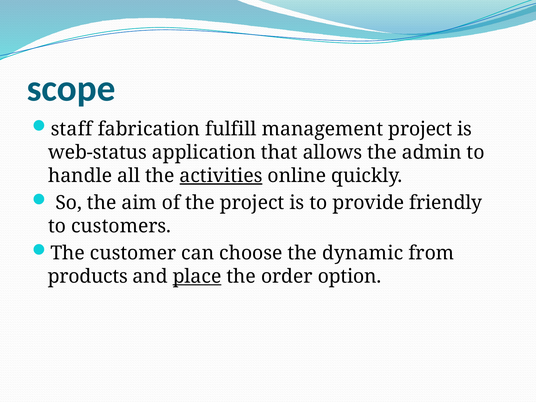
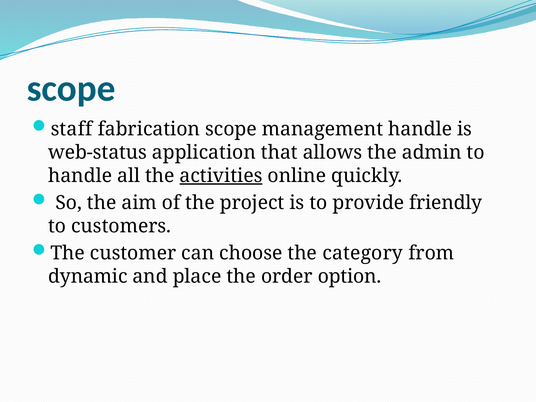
fabrication fulfill: fulfill -> scope
management project: project -> handle
dynamic: dynamic -> category
products: products -> dynamic
place underline: present -> none
